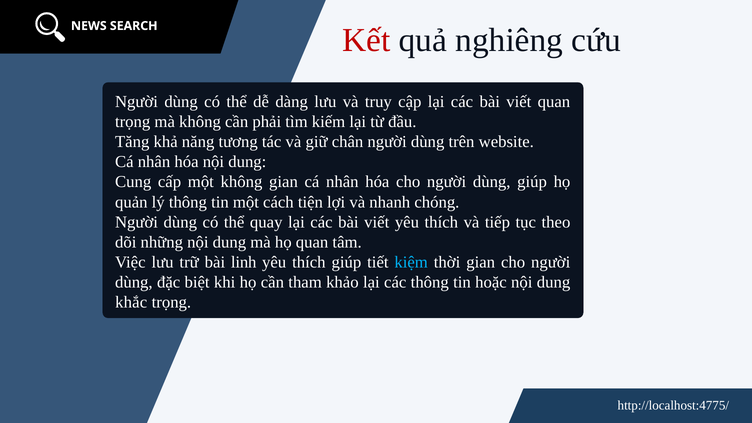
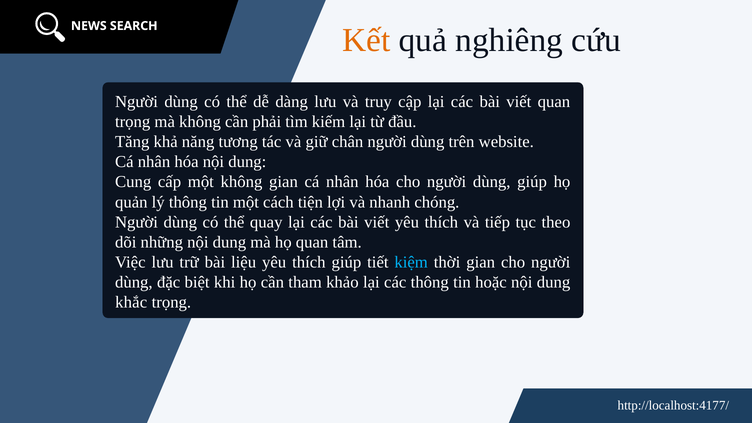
Kết colour: red -> orange
linh: linh -> liệu
http://localhost:4775/: http://localhost:4775/ -> http://localhost:4177/
